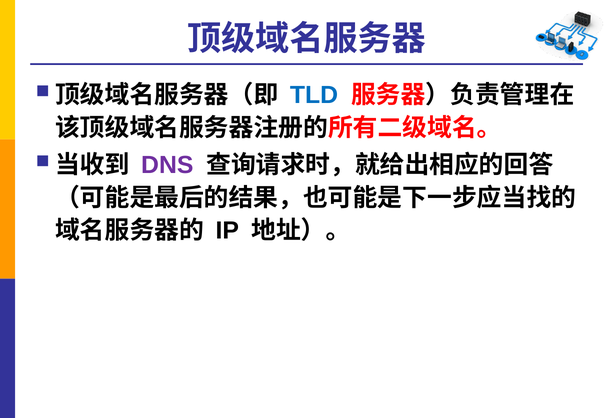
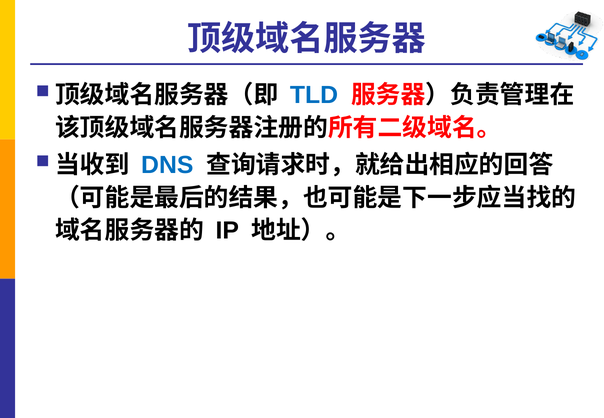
DNS colour: purple -> blue
